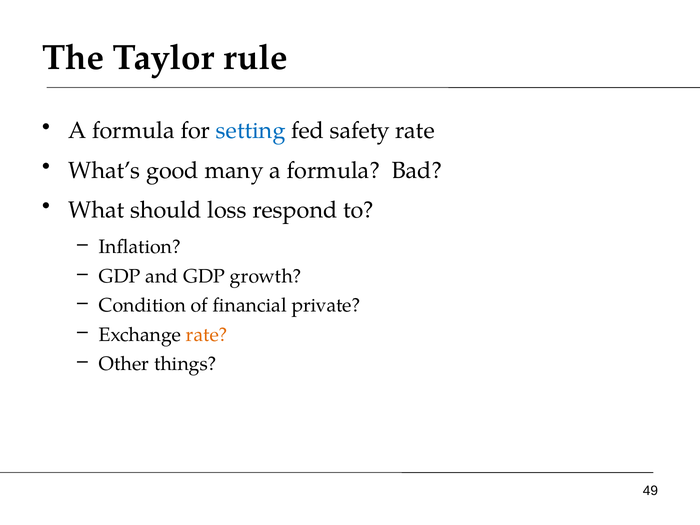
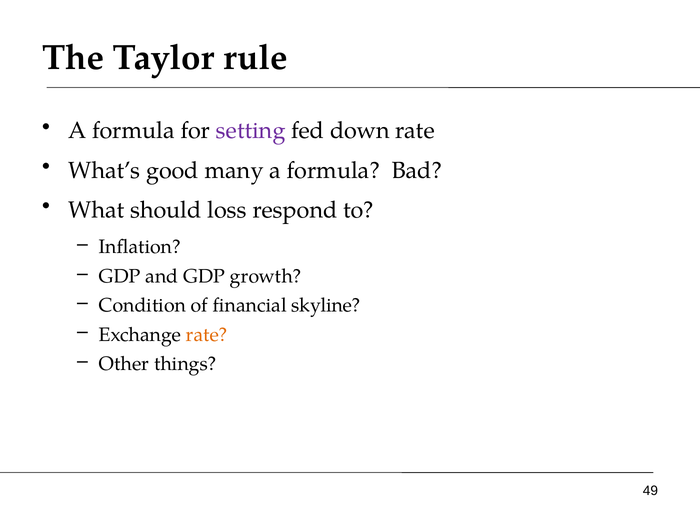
setting colour: blue -> purple
safety: safety -> down
private: private -> skyline
